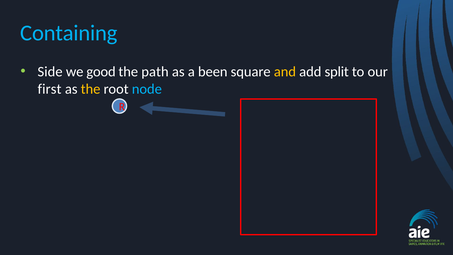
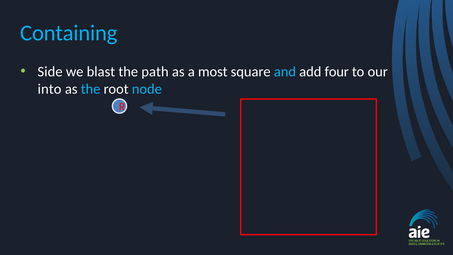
good: good -> blast
been: been -> most
and colour: yellow -> light blue
split: split -> four
first: first -> into
the at (91, 89) colour: yellow -> light blue
